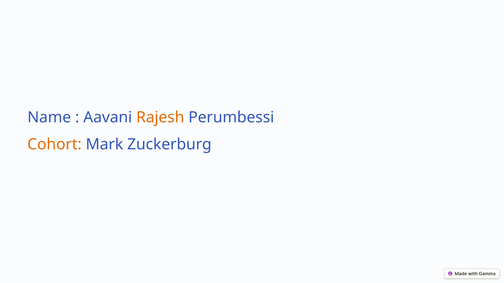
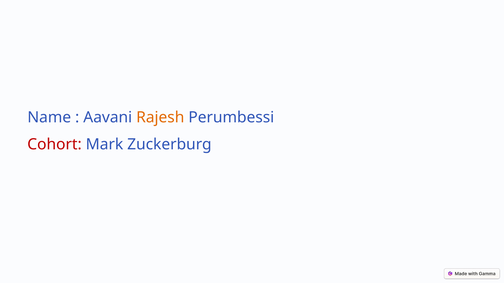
Cohort colour: orange -> red
